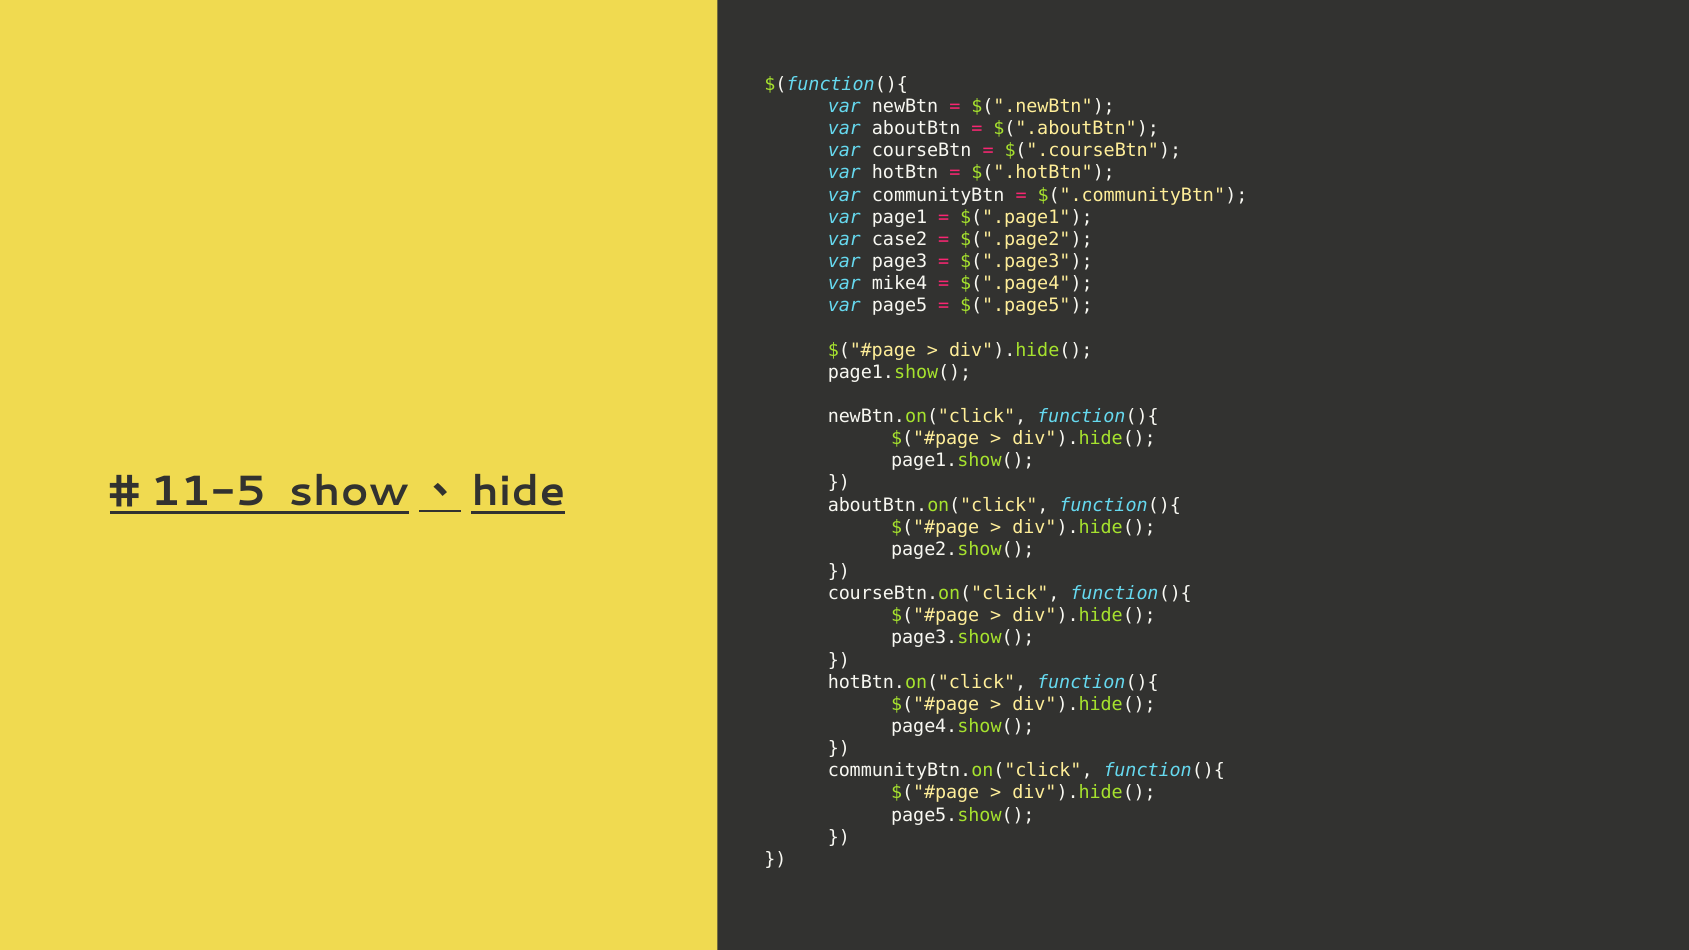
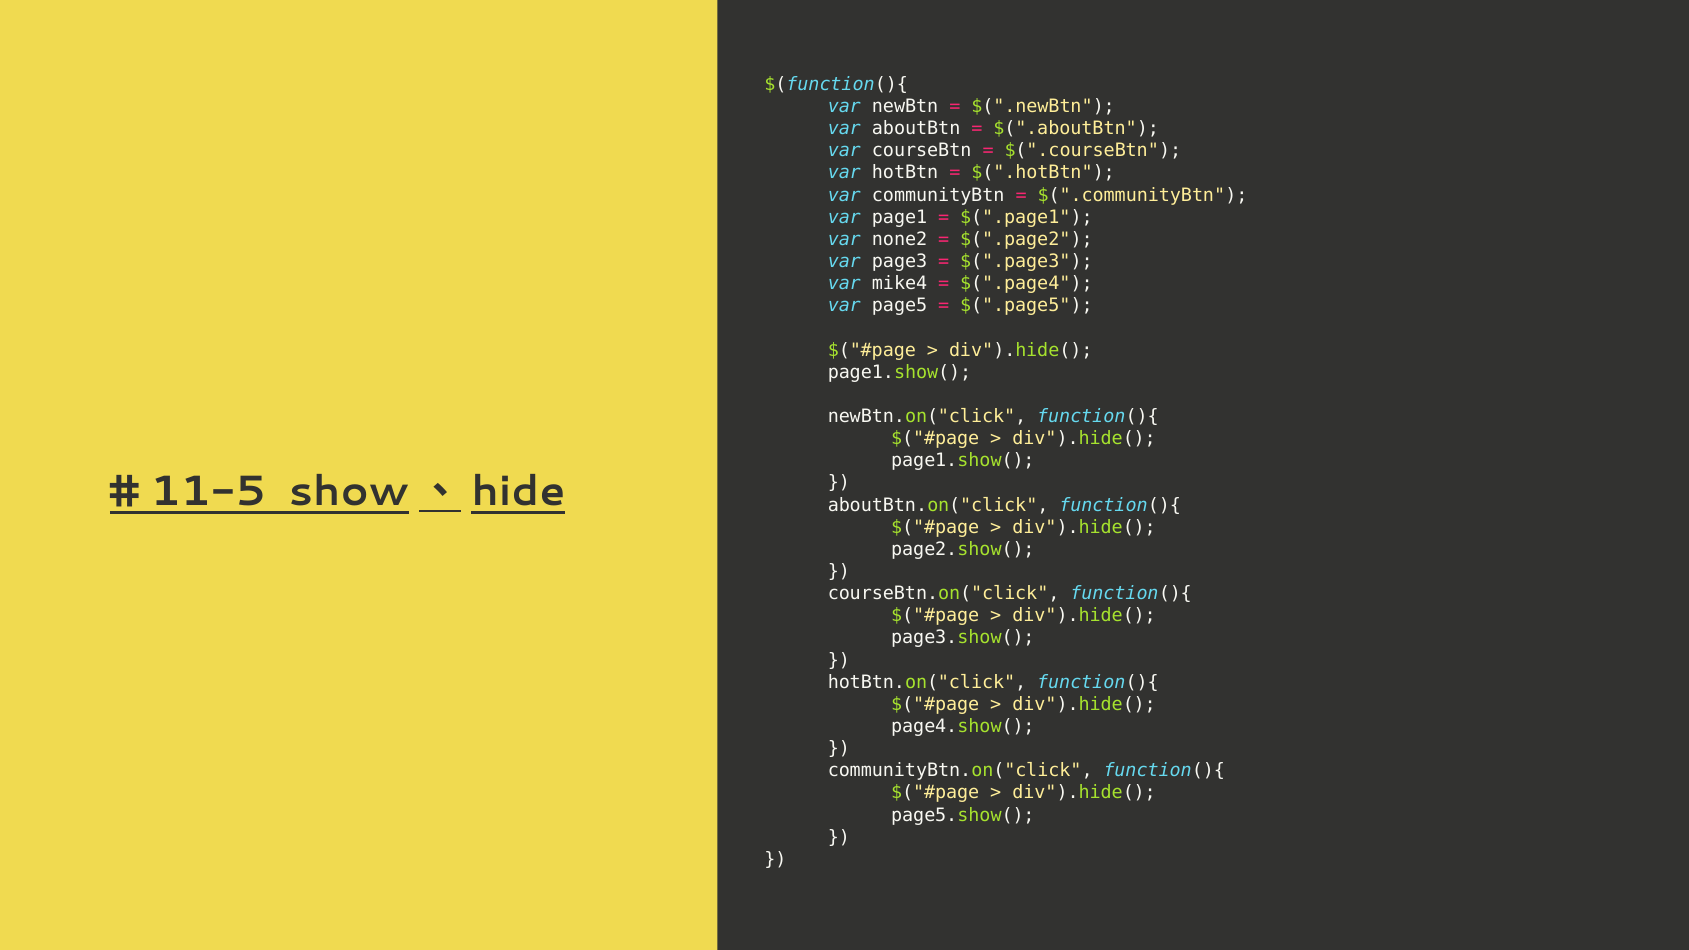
case2: case2 -> none2
